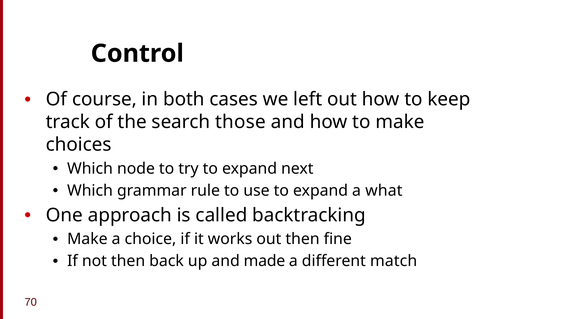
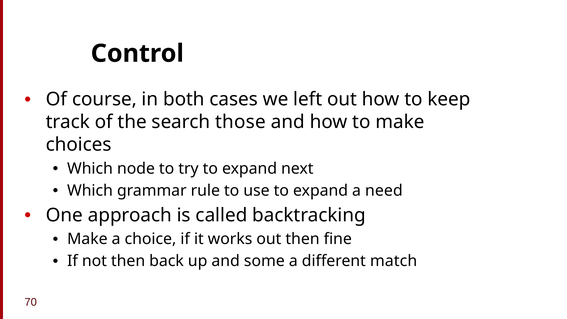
what: what -> need
made: made -> some
